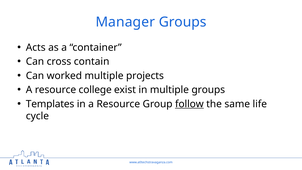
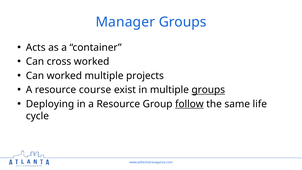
cross contain: contain -> worked
college: college -> course
groups at (208, 90) underline: none -> present
Templates: Templates -> Deploying
